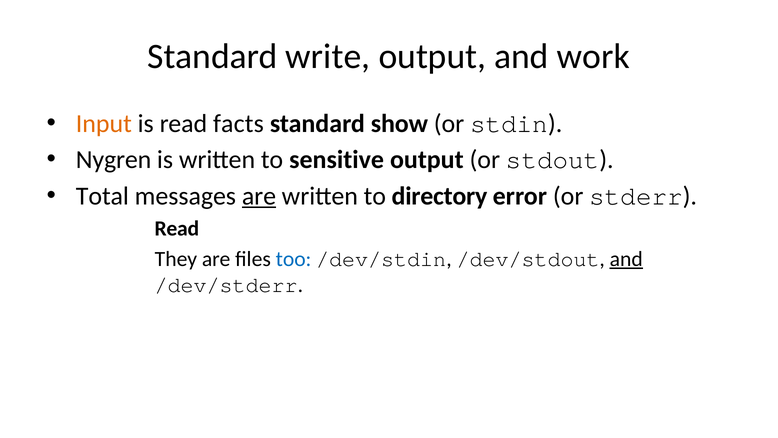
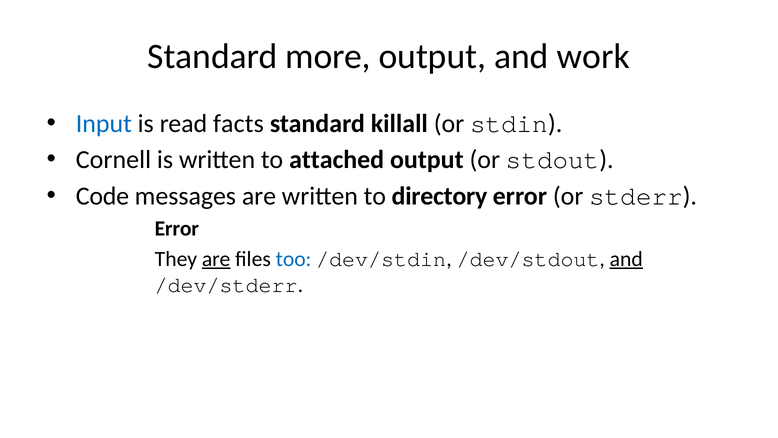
write: write -> more
Input colour: orange -> blue
show: show -> killall
Nygren: Nygren -> Cornell
sensitive: sensitive -> attached
Total: Total -> Code
are at (259, 196) underline: present -> none
Read at (177, 229): Read -> Error
are at (216, 259) underline: none -> present
